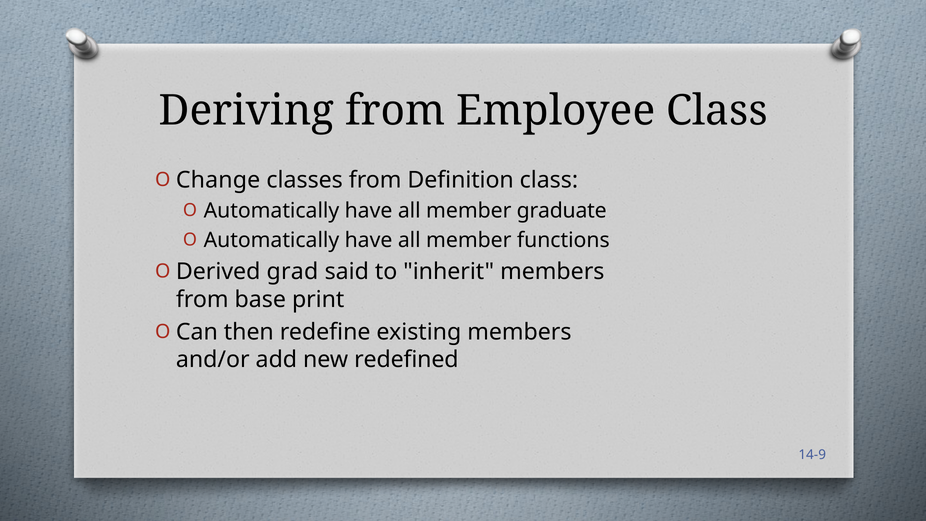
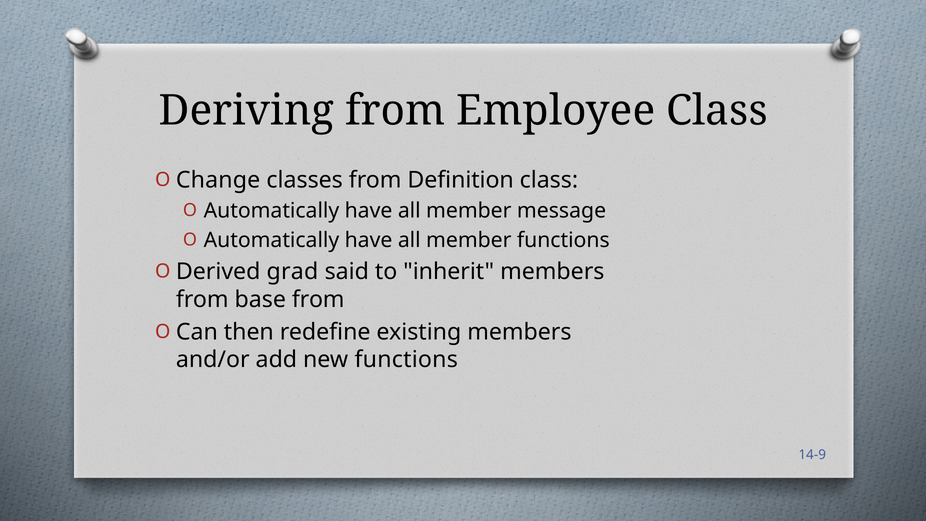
graduate: graduate -> message
base print: print -> from
new redefined: redefined -> functions
